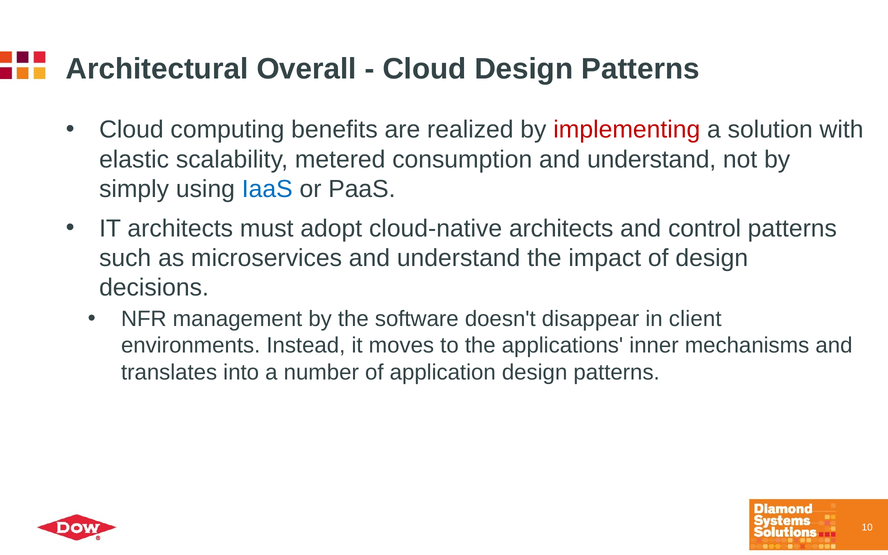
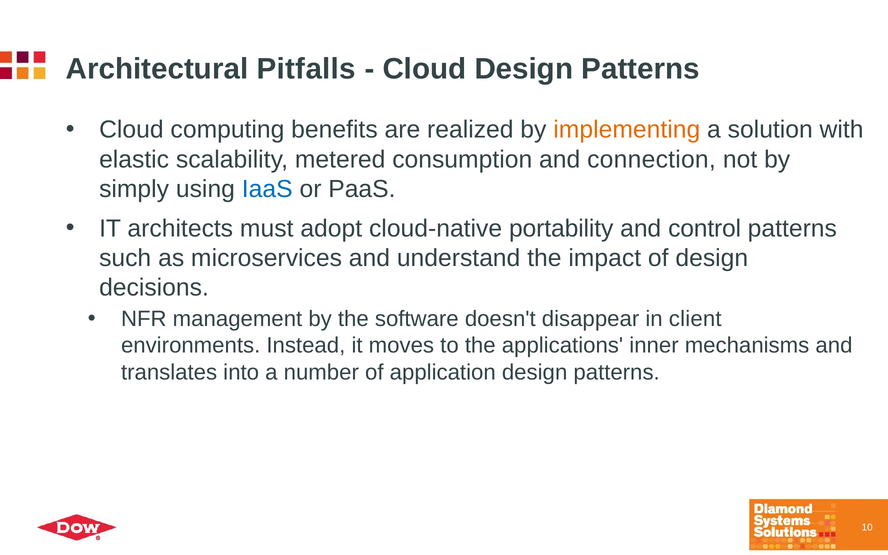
Overall: Overall -> Pitfalls
implementing colour: red -> orange
consumption and understand: understand -> connection
cloud-native architects: architects -> portability
